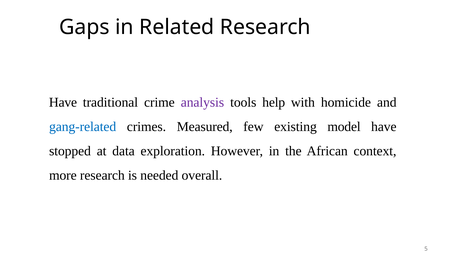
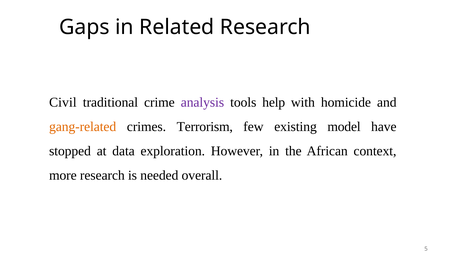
Have at (63, 102): Have -> Civil
gang-related colour: blue -> orange
Measured: Measured -> Terrorism
